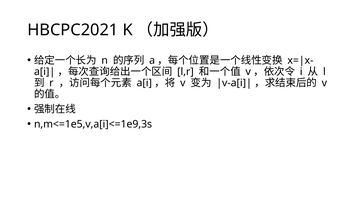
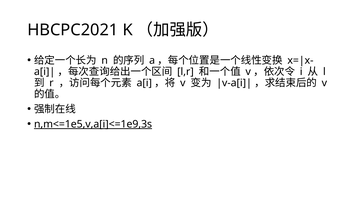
n,m<=1e5,v,a[i]<=1e9,3s underline: none -> present
